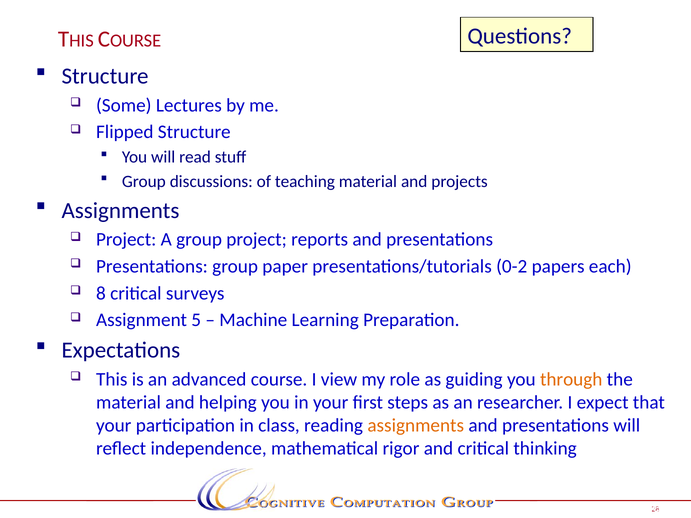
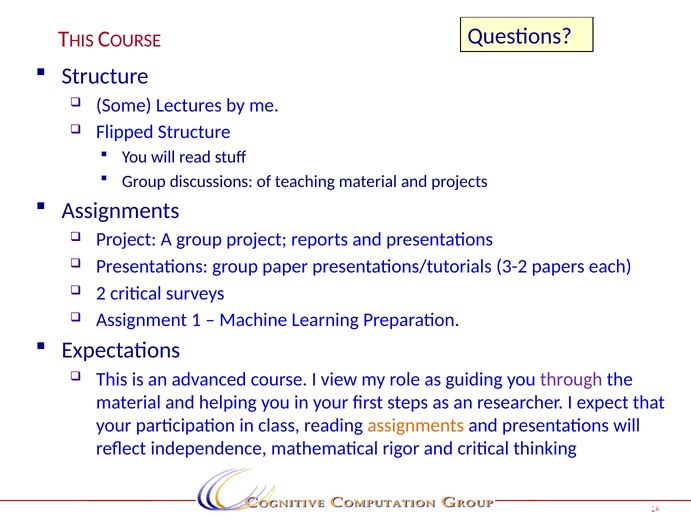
0-2: 0-2 -> 3-2
8: 8 -> 2
5: 5 -> 1
through colour: orange -> purple
